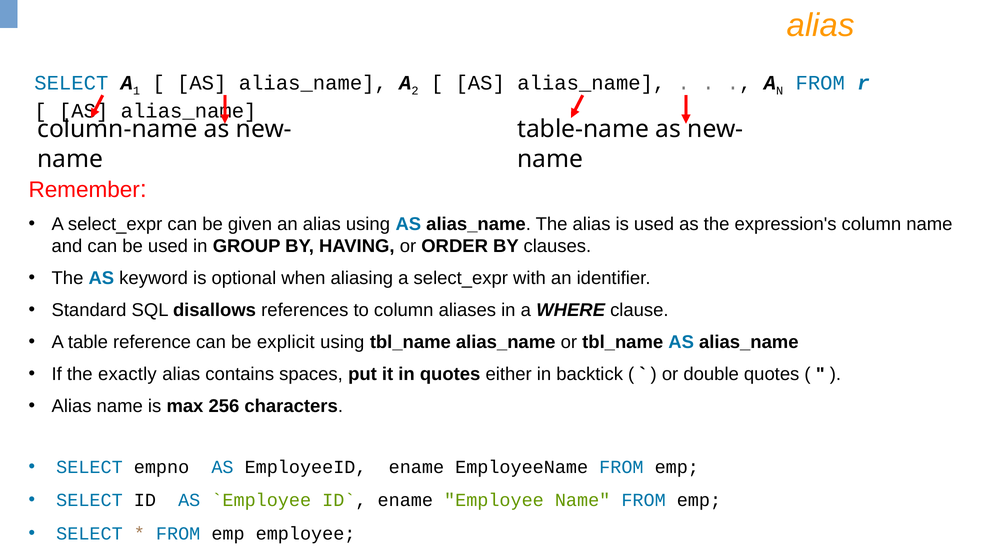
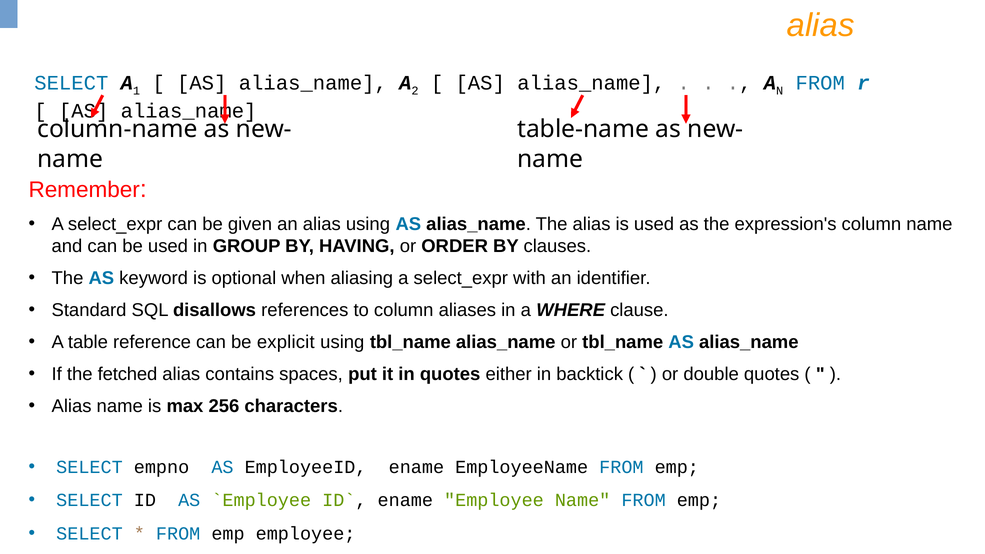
exactly: exactly -> fetched
